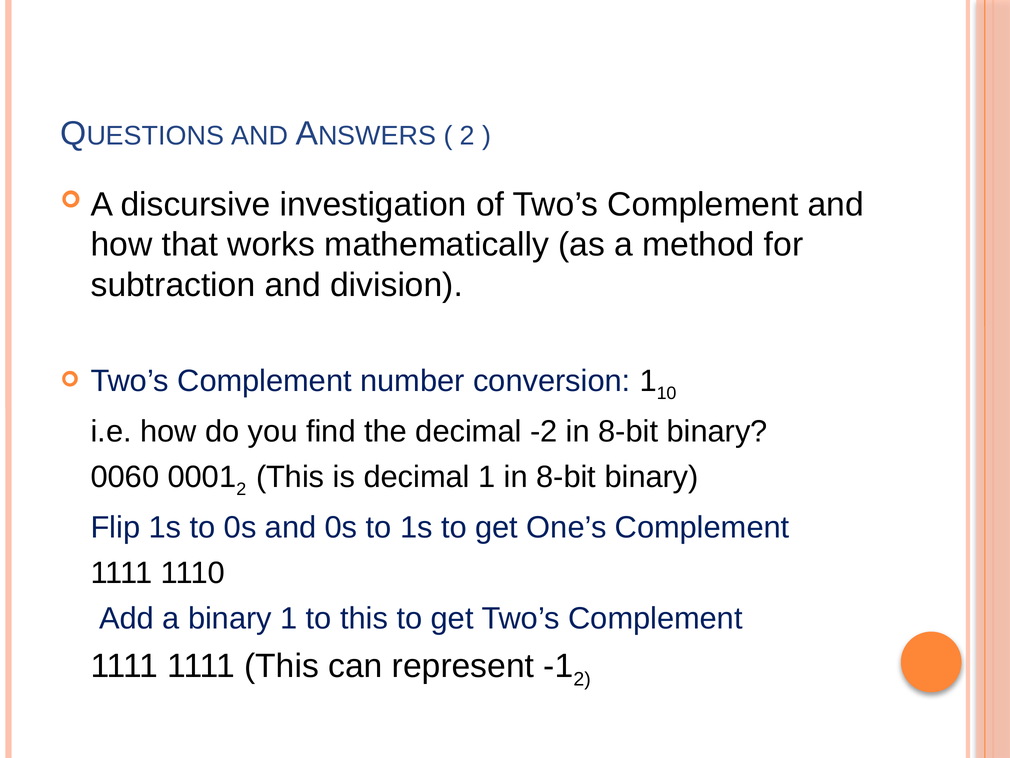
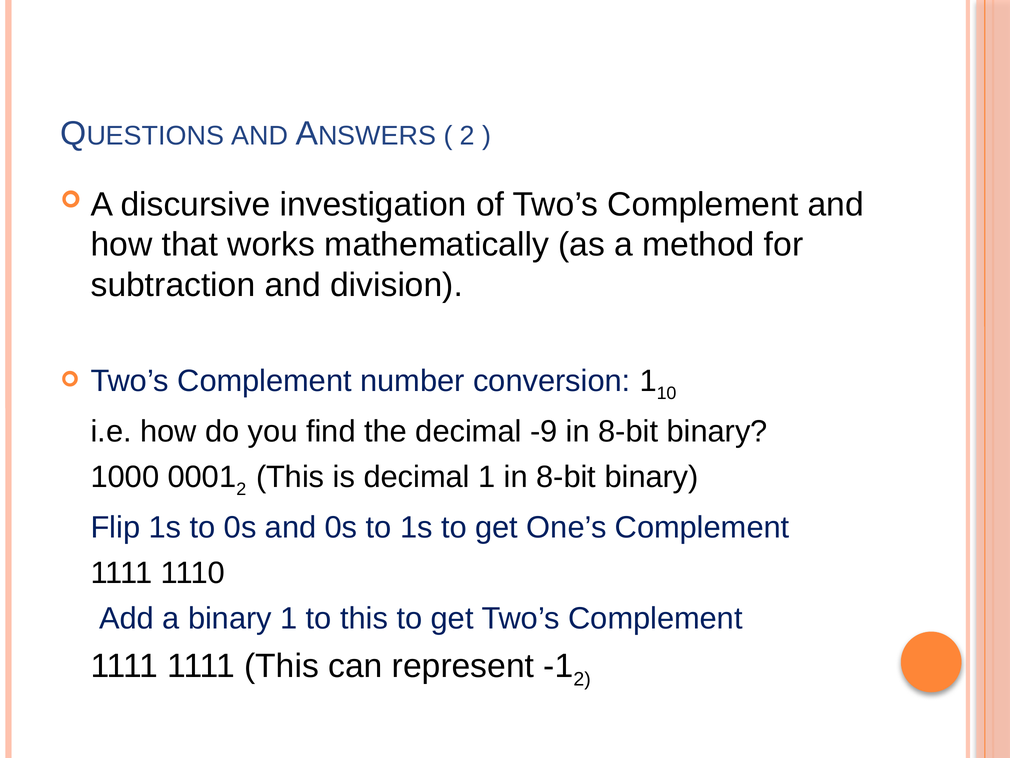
-2: -2 -> -9
0060: 0060 -> 1000
